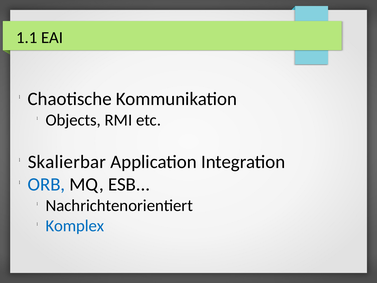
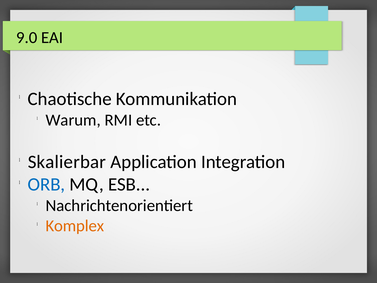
1.1: 1.1 -> 9.0
Objects: Objects -> Warum
Komplex colour: blue -> orange
